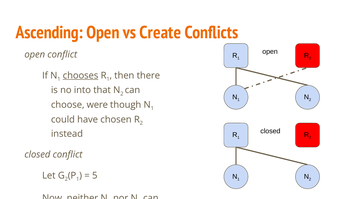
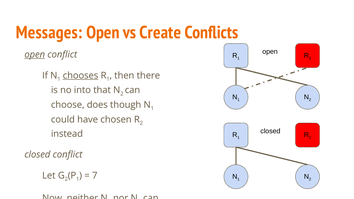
Ascending: Ascending -> Messages
open at (35, 55) underline: none -> present
were: were -> does
5: 5 -> 7
